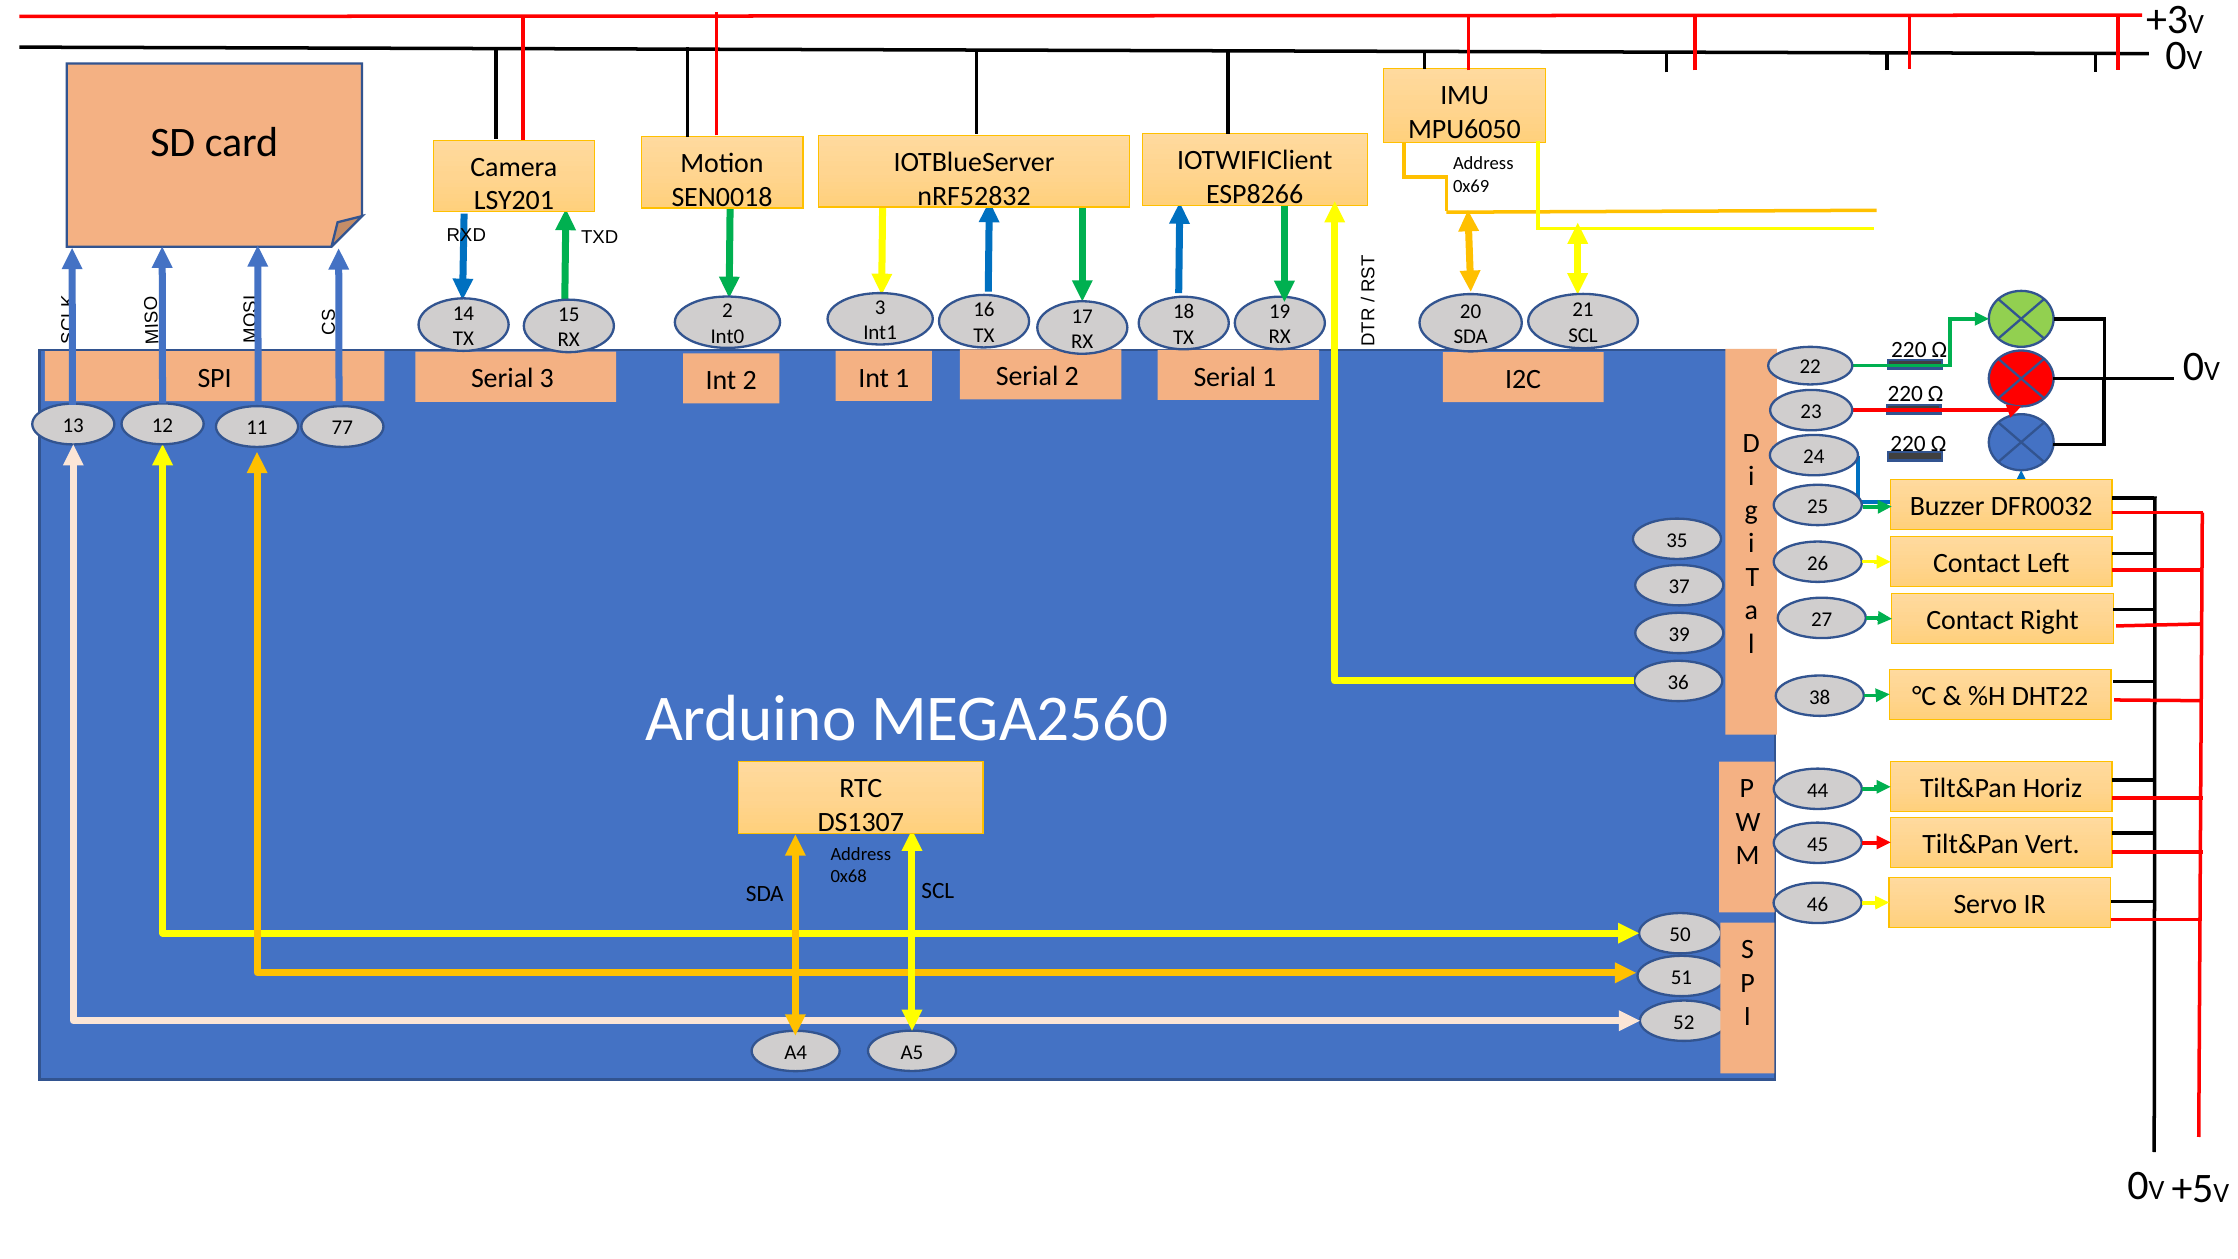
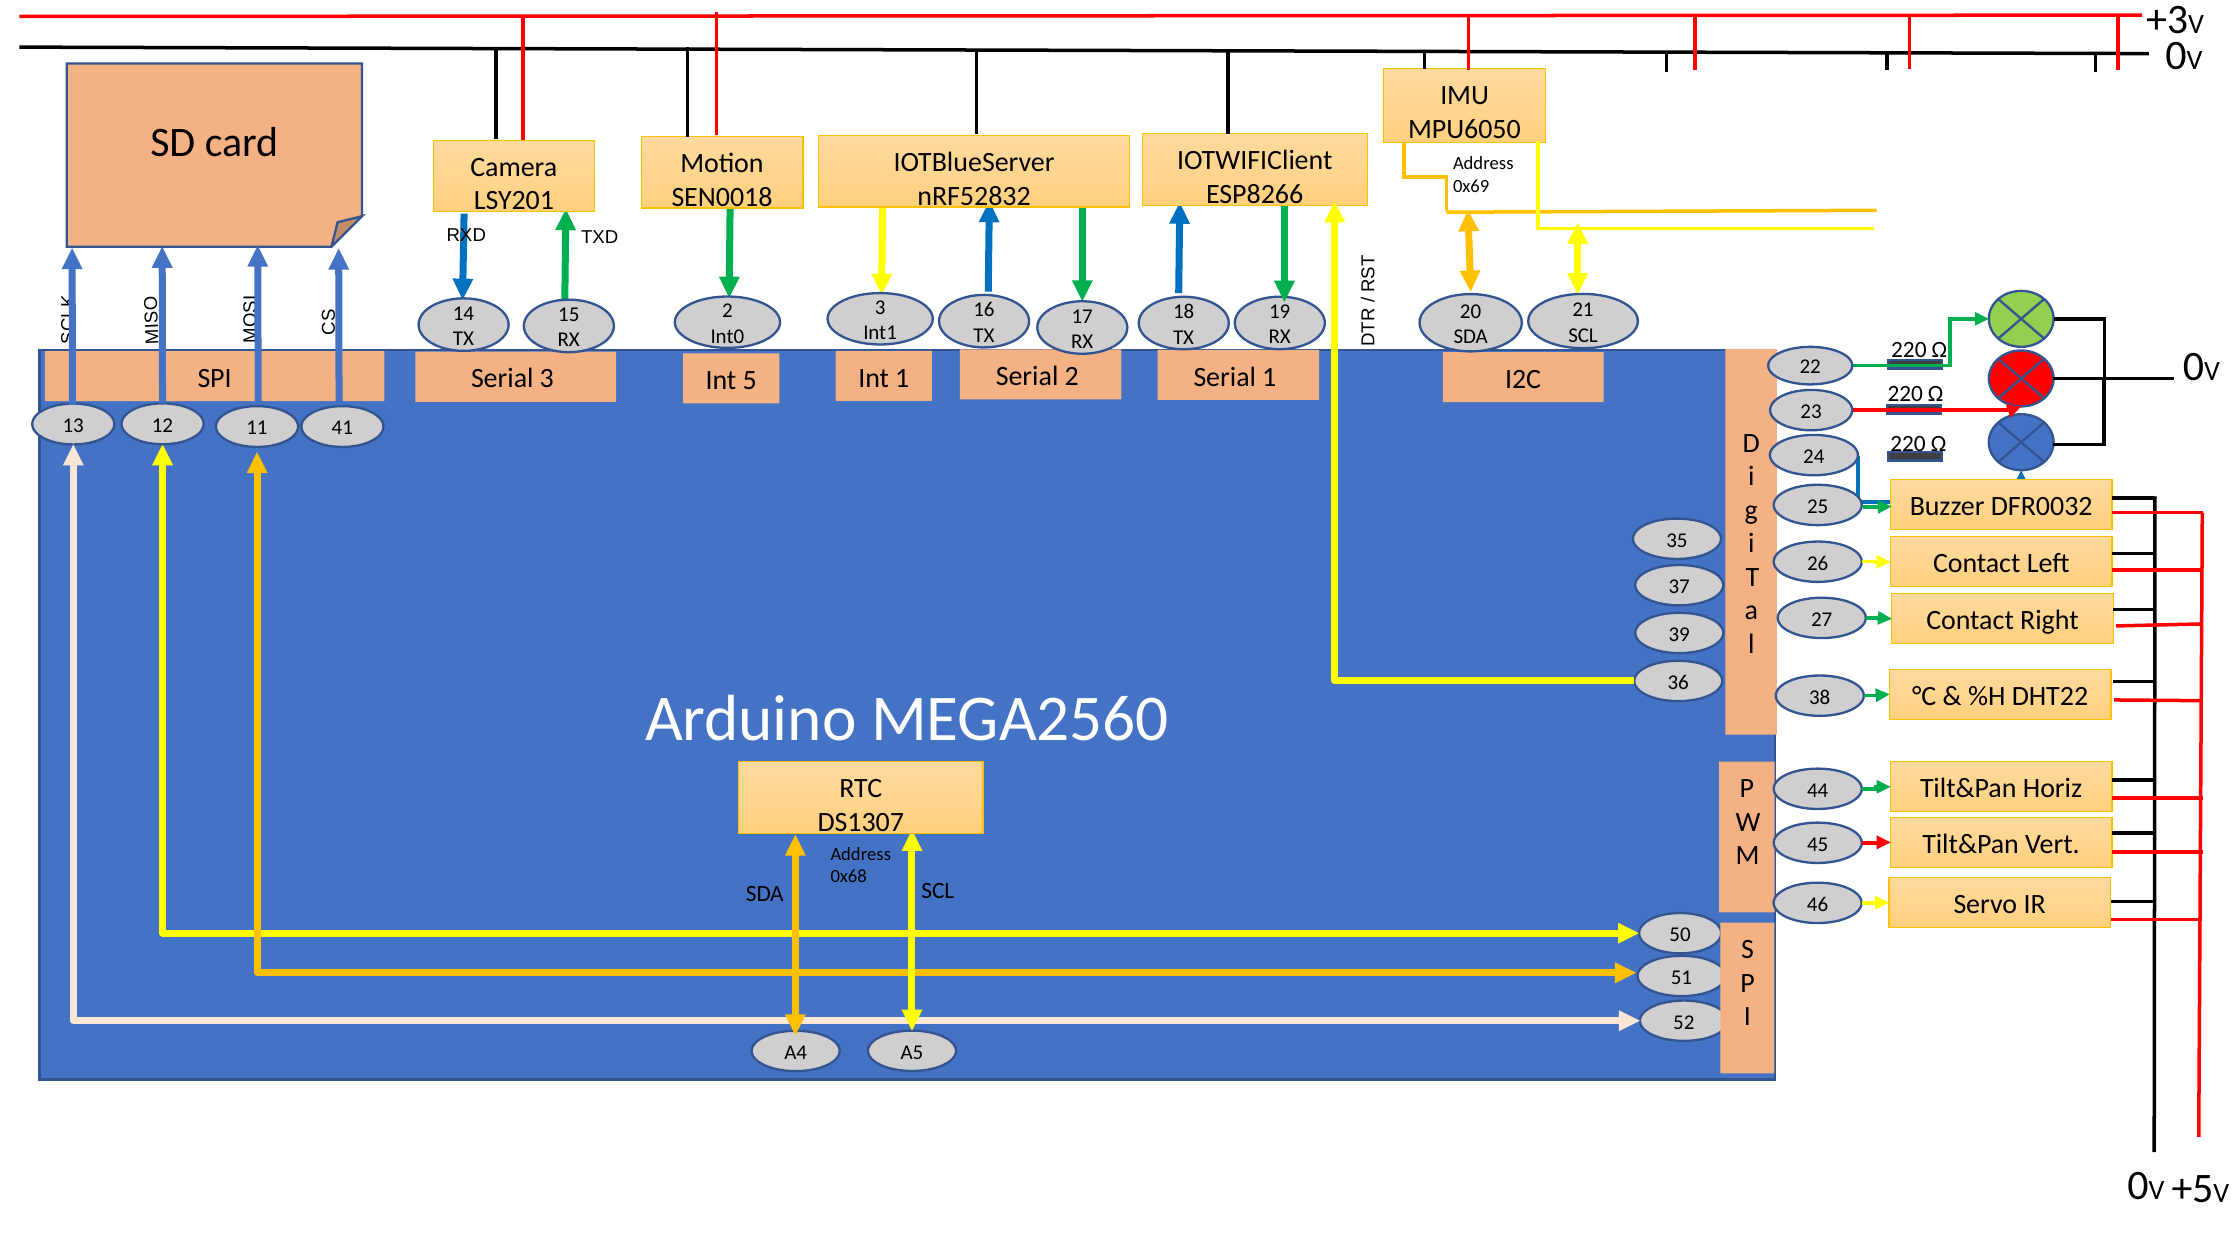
Int 2: 2 -> 5
77: 77 -> 41
